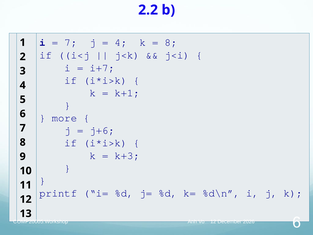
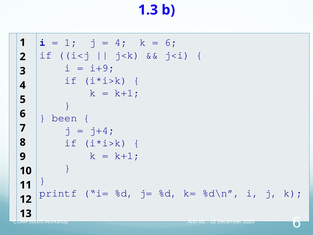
2.2: 2.2 -> 1.3
7 at (71, 42): 7 -> 1
8 at (171, 42): 8 -> 6
i+7: i+7 -> i+9
more: more -> been
j+6: j+6 -> j+4
k+3 at (127, 155): k+3 -> k+1
